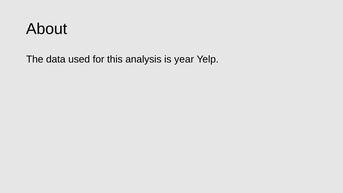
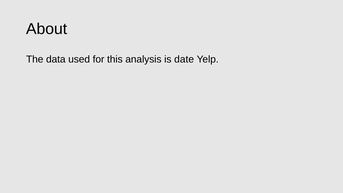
year: year -> date
